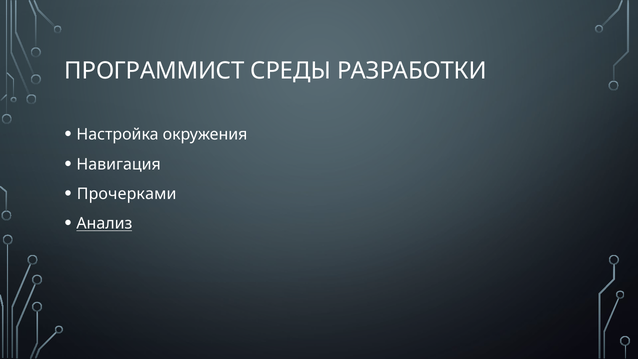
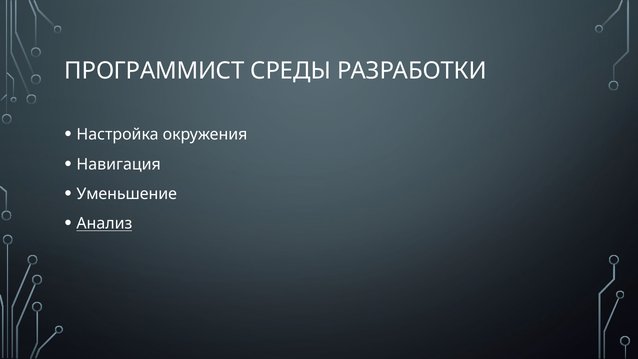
Прочерками: Прочерками -> Уменьшение
